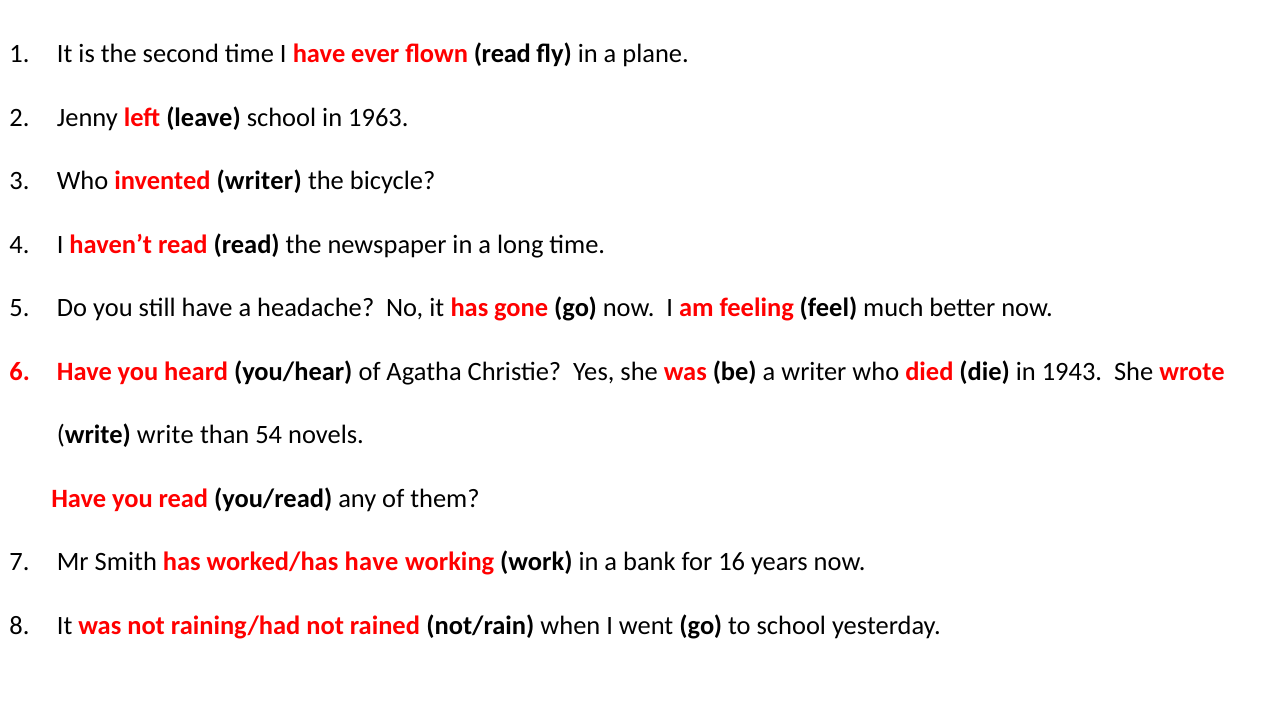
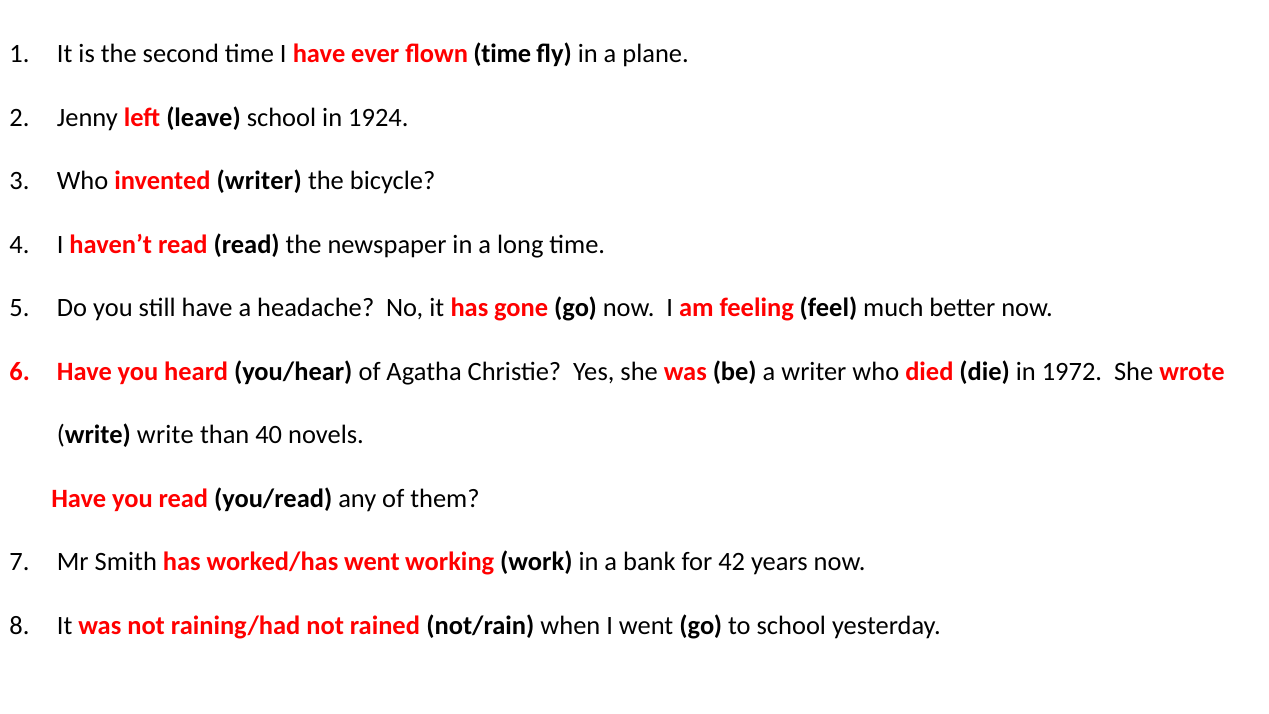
flown read: read -> time
1963: 1963 -> 1924
1943: 1943 -> 1972
54: 54 -> 40
worked/has have: have -> went
16: 16 -> 42
